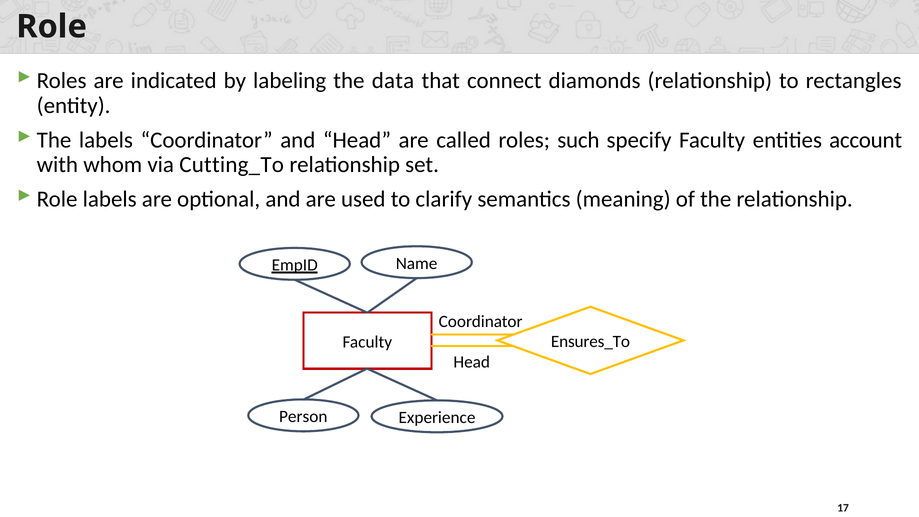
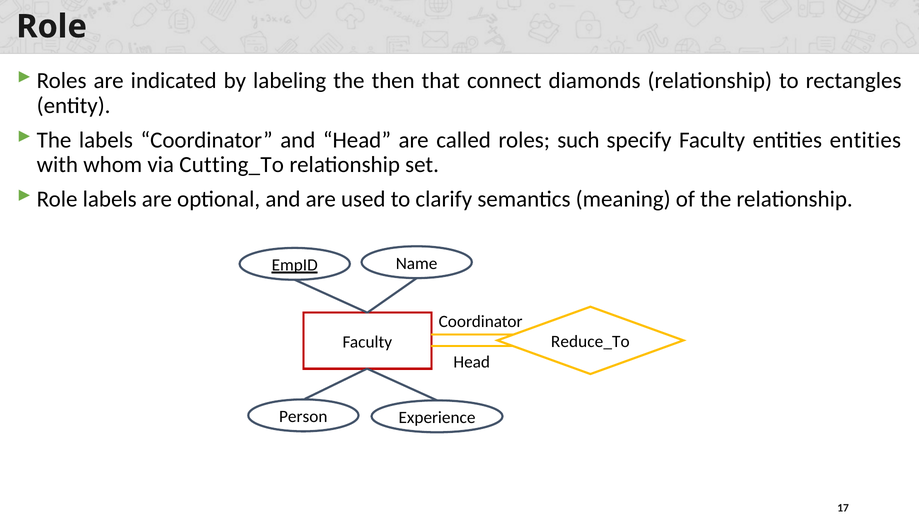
data: data -> then
entities account: account -> entities
Ensures_To: Ensures_To -> Reduce_To
